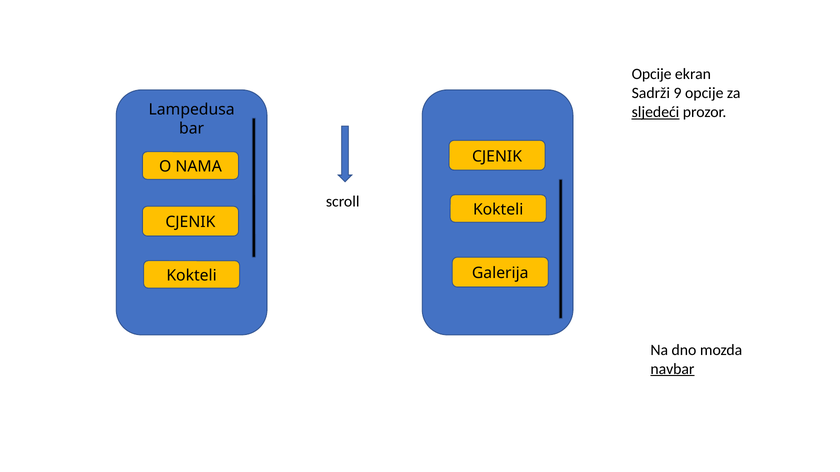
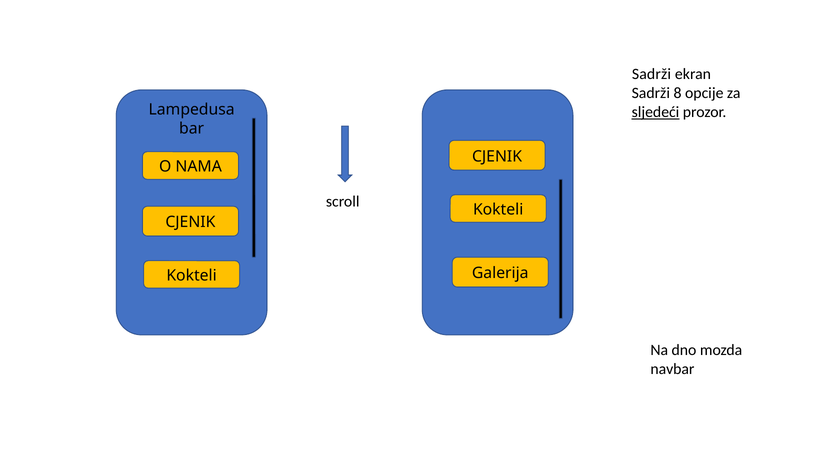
Opcije at (652, 74): Opcije -> Sadrži
9: 9 -> 8
navbar underline: present -> none
